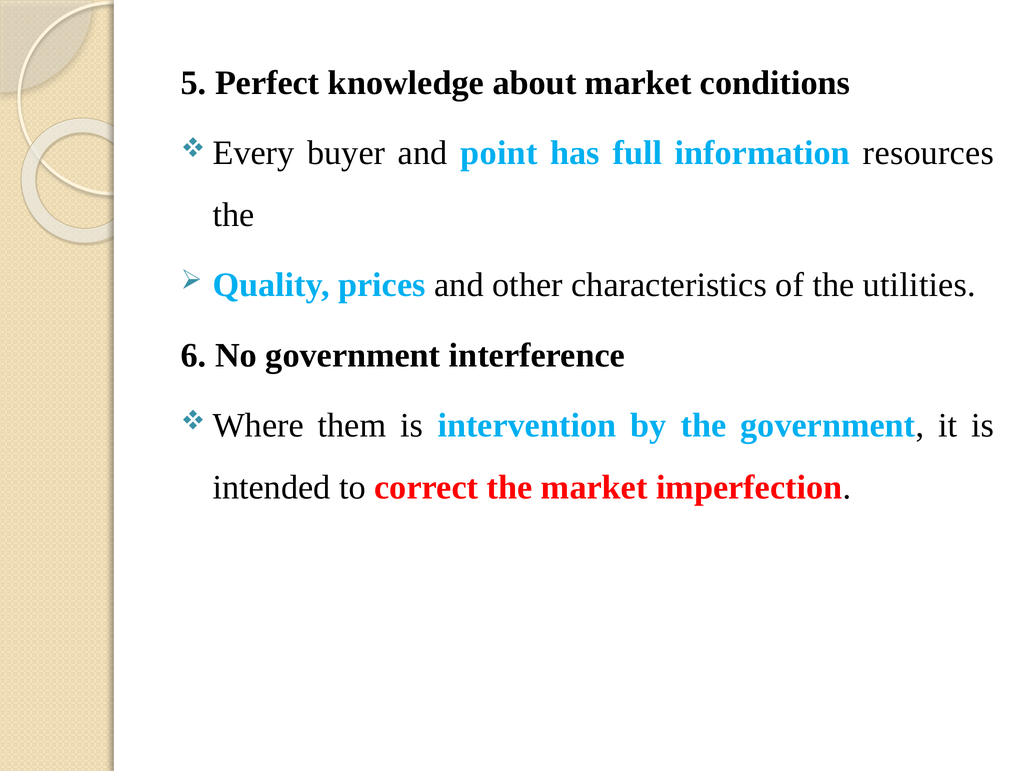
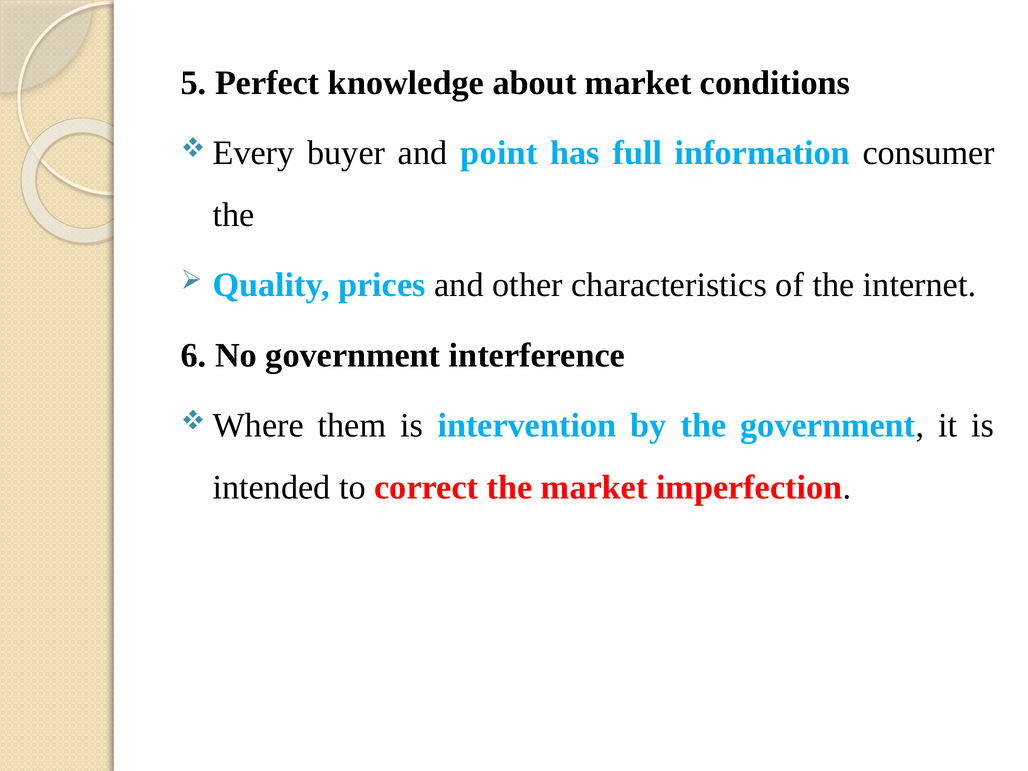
resources: resources -> consumer
utilities: utilities -> internet
